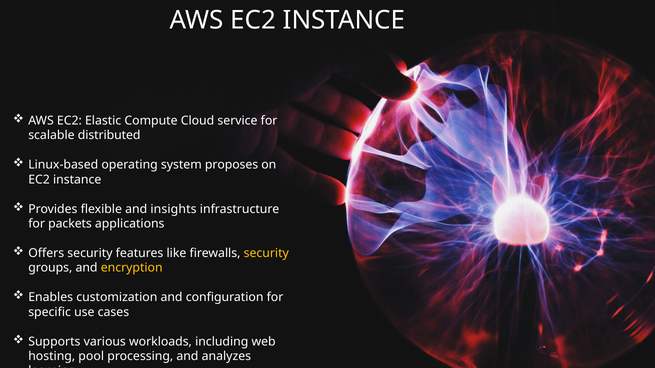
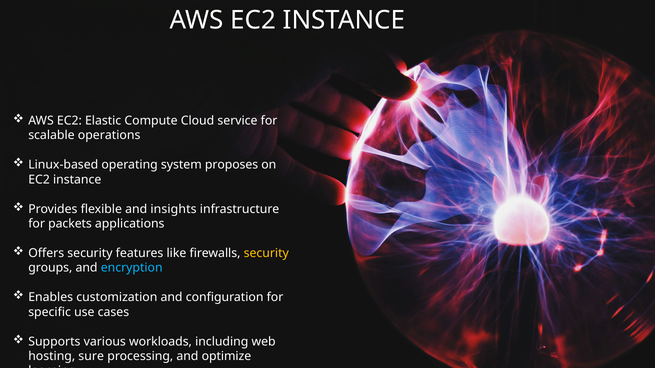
distributed: distributed -> operations
encryption colour: yellow -> light blue
pool: pool -> sure
analyzes: analyzes -> optimize
